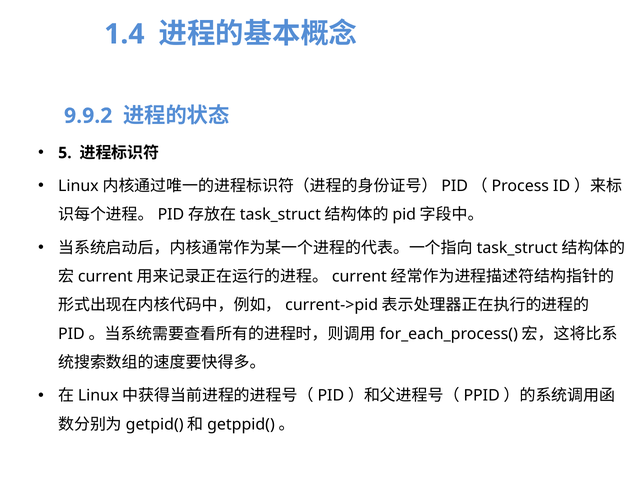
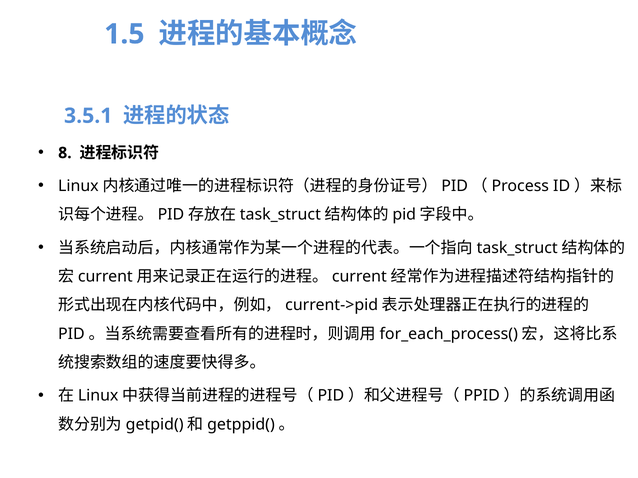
1.4: 1.4 -> 1.5
9.9.2: 9.9.2 -> 3.5.1
5: 5 -> 8
